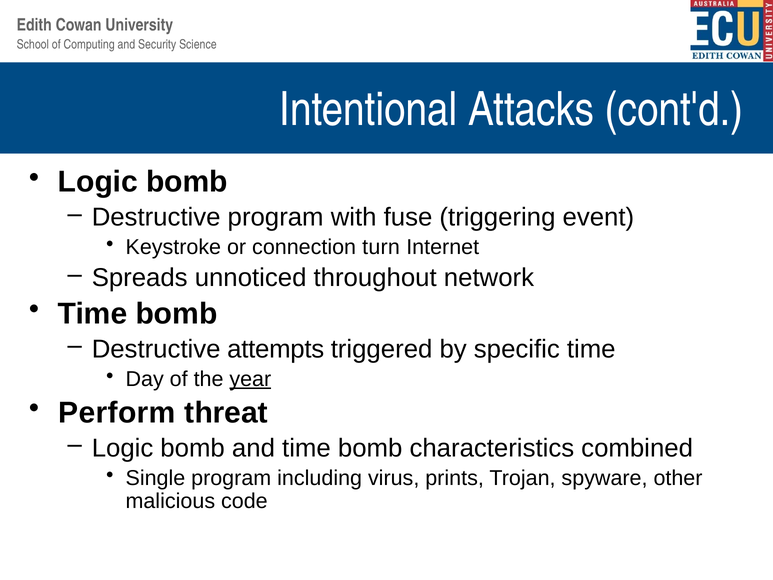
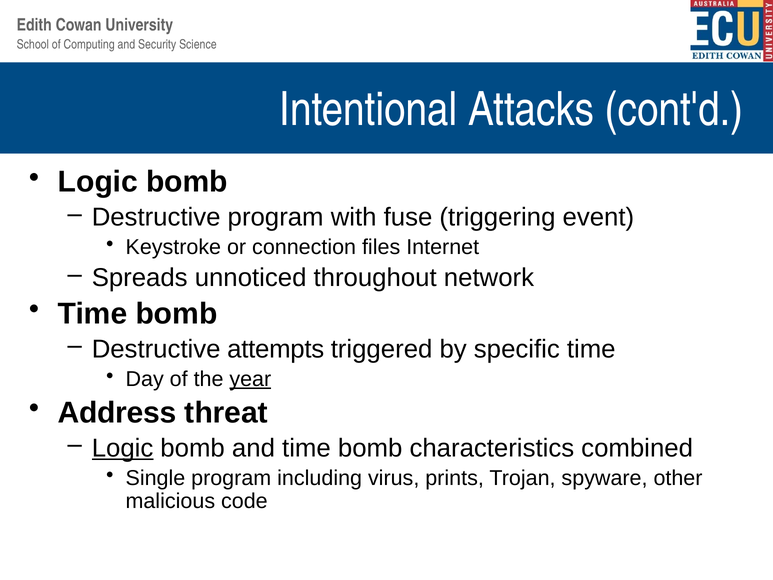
turn: turn -> files
Perform: Perform -> Address
Logic at (123, 448) underline: none -> present
